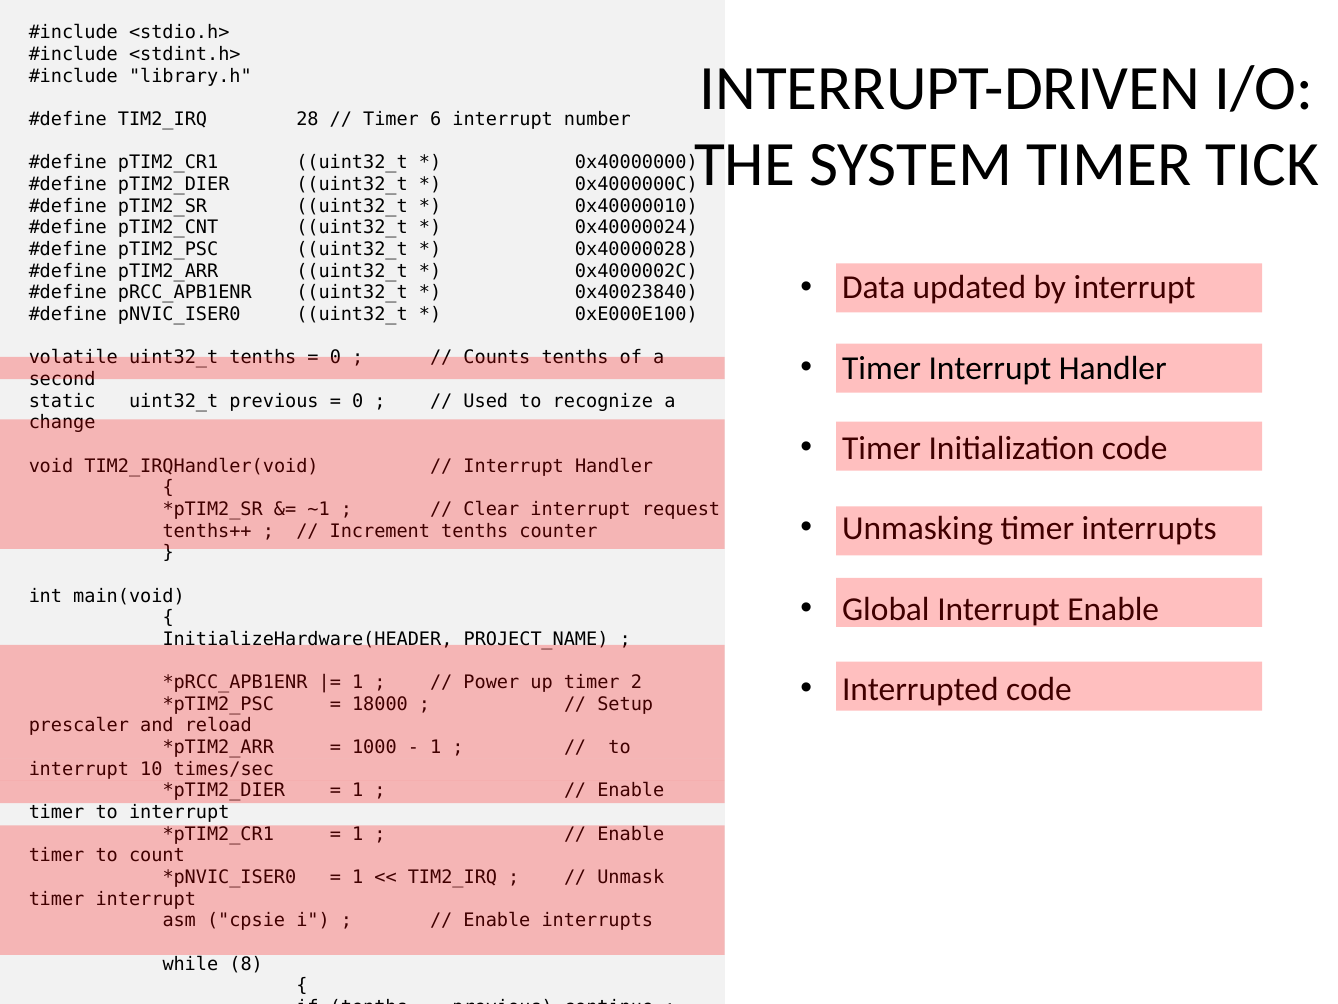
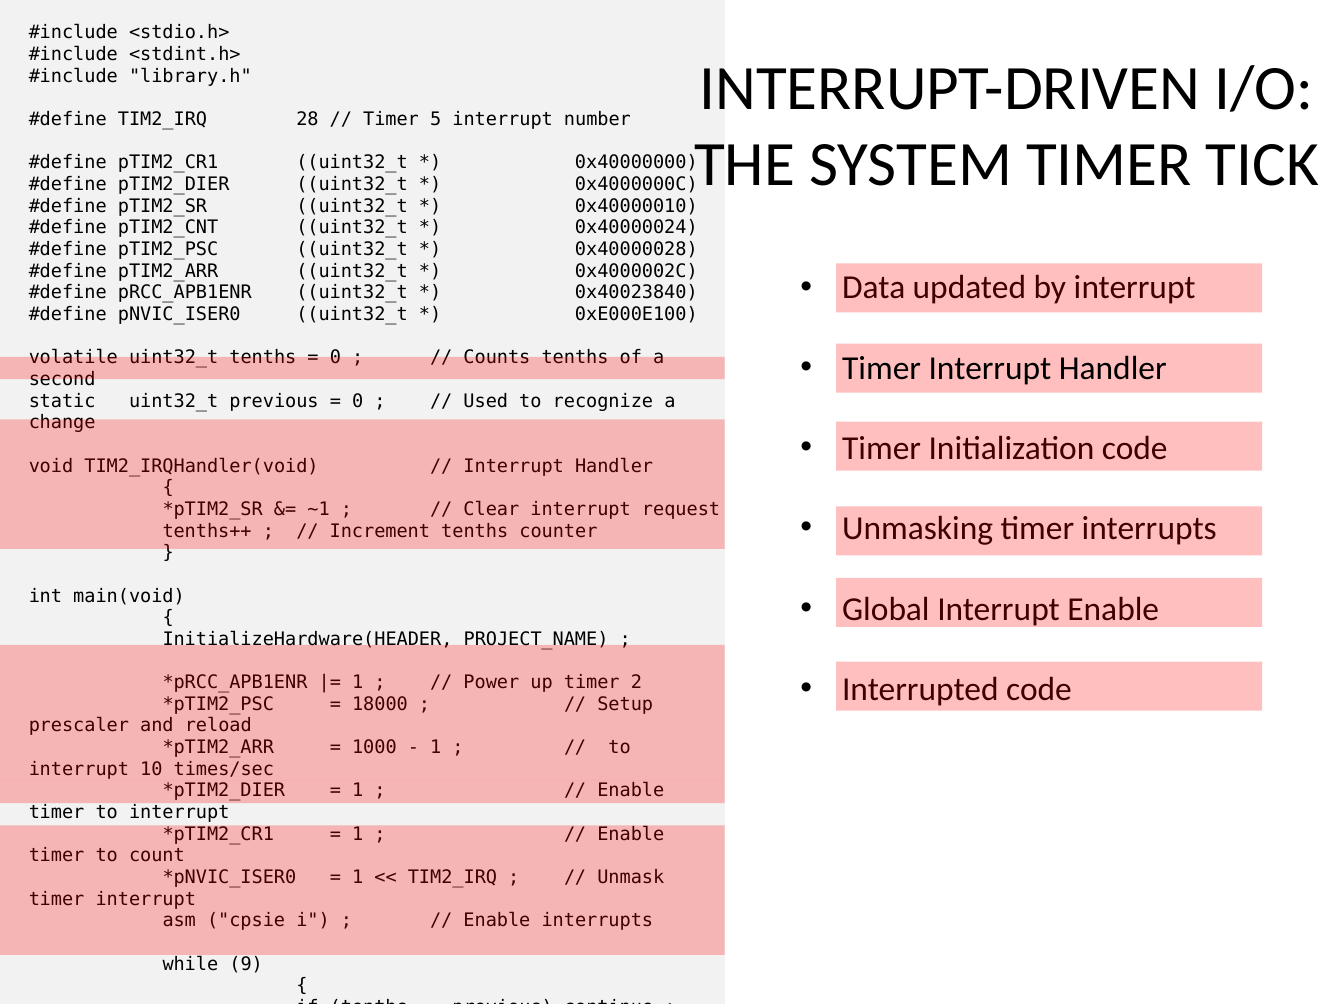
6: 6 -> 5
8: 8 -> 9
